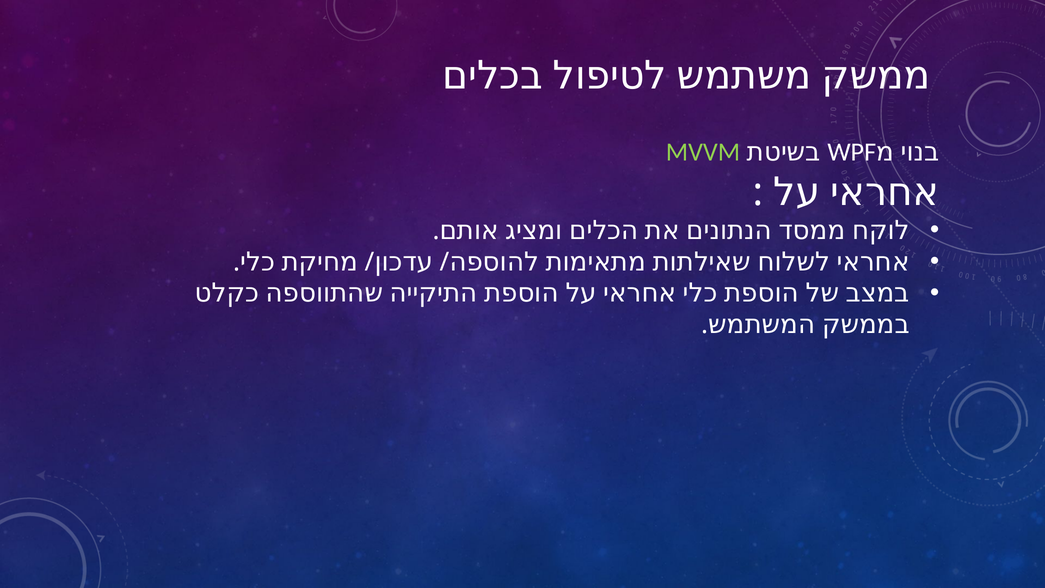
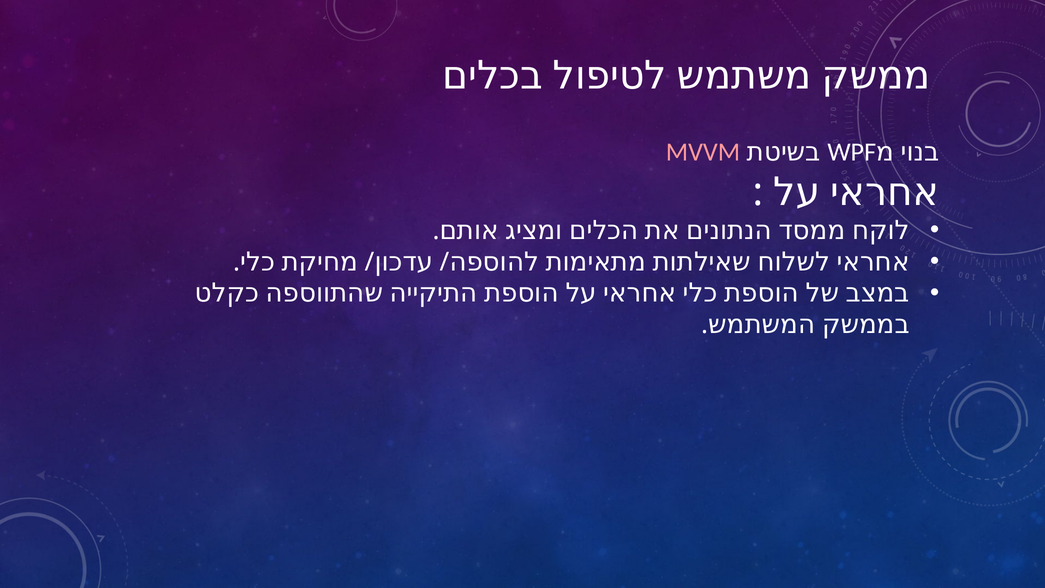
MVVM colour: light green -> pink
